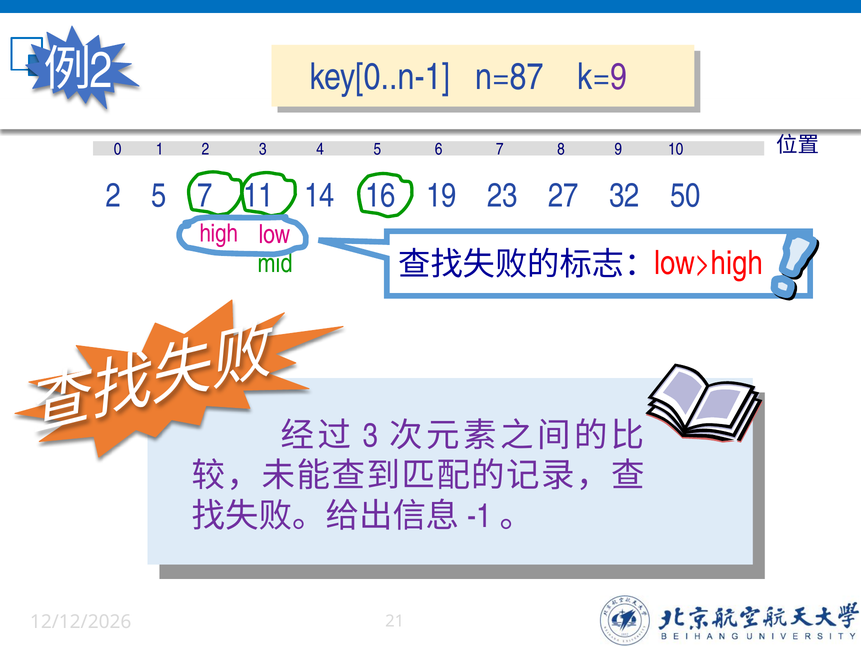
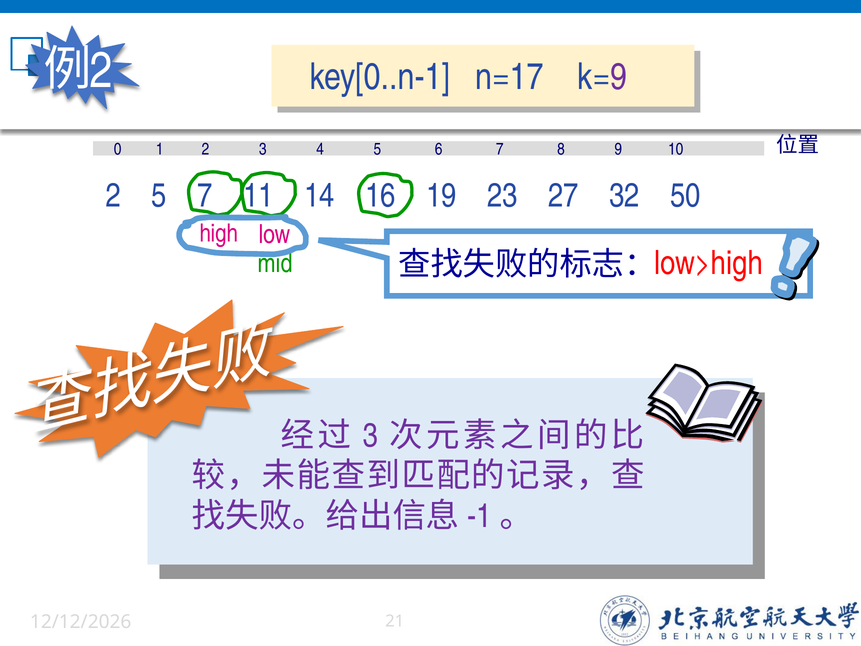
n=87: n=87 -> n=17
